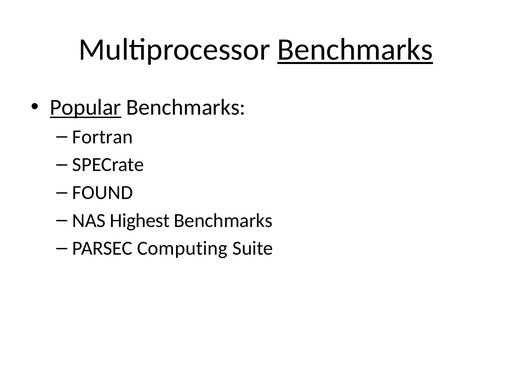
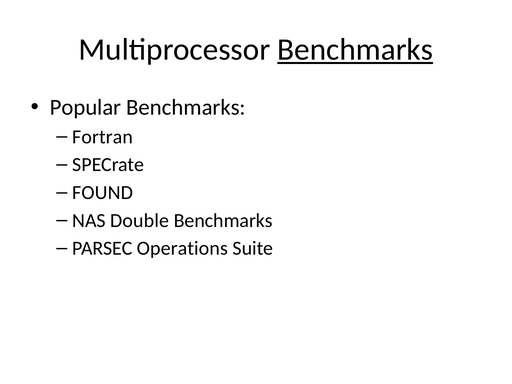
Popular underline: present -> none
Highest: Highest -> Double
Computing: Computing -> Operations
